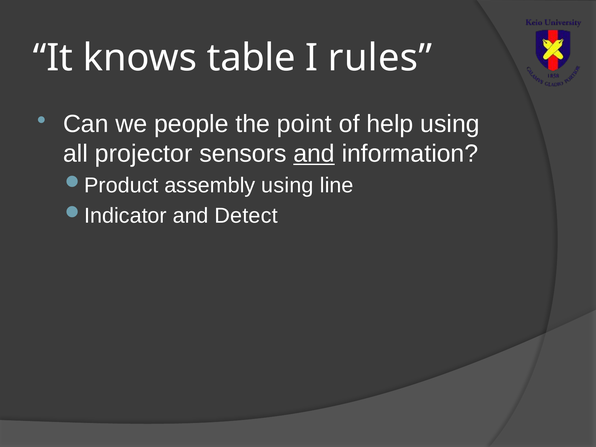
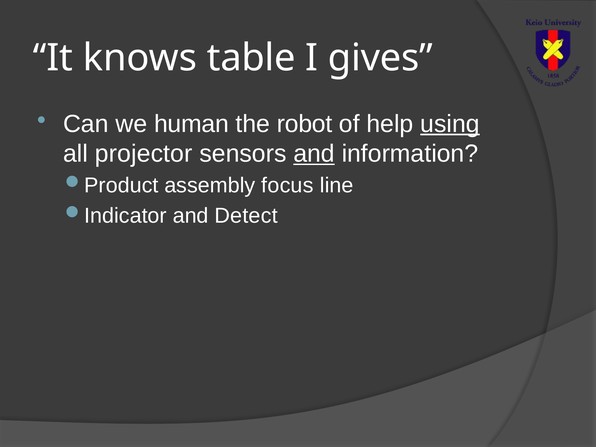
rules: rules -> gives
people: people -> human
point: point -> robot
using at (450, 124) underline: none -> present
assembly using: using -> focus
